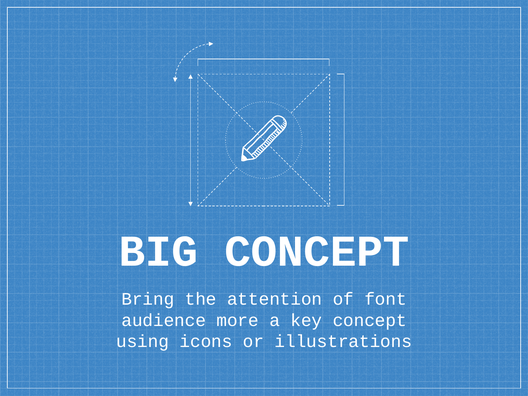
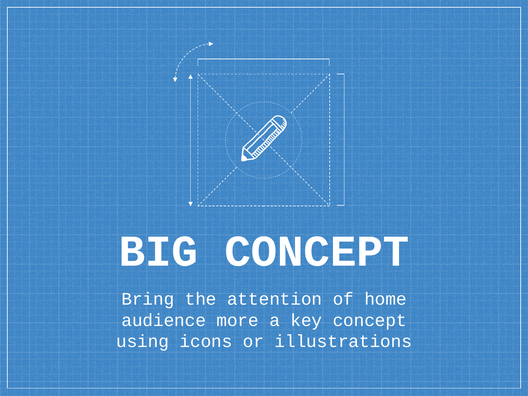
font: font -> home
